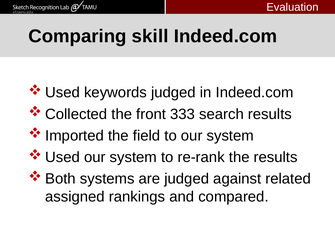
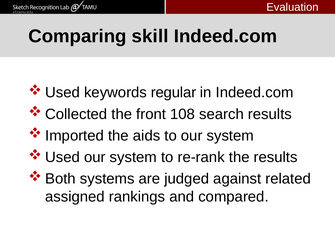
keywords judged: judged -> regular
333: 333 -> 108
field: field -> aids
